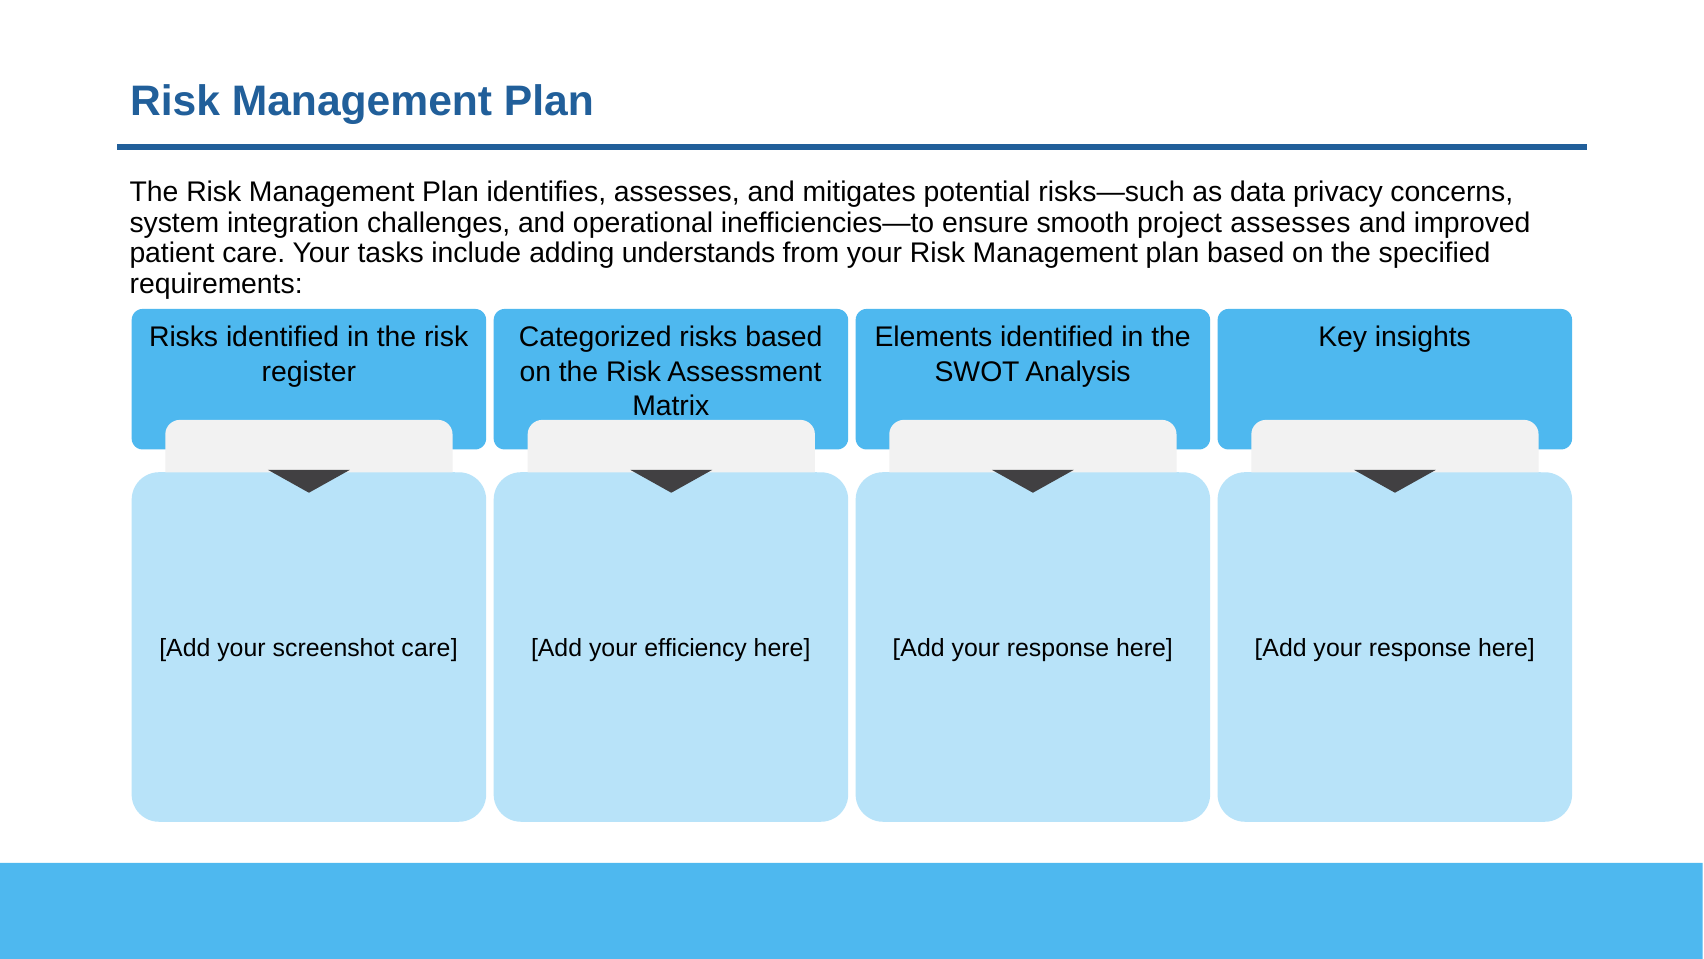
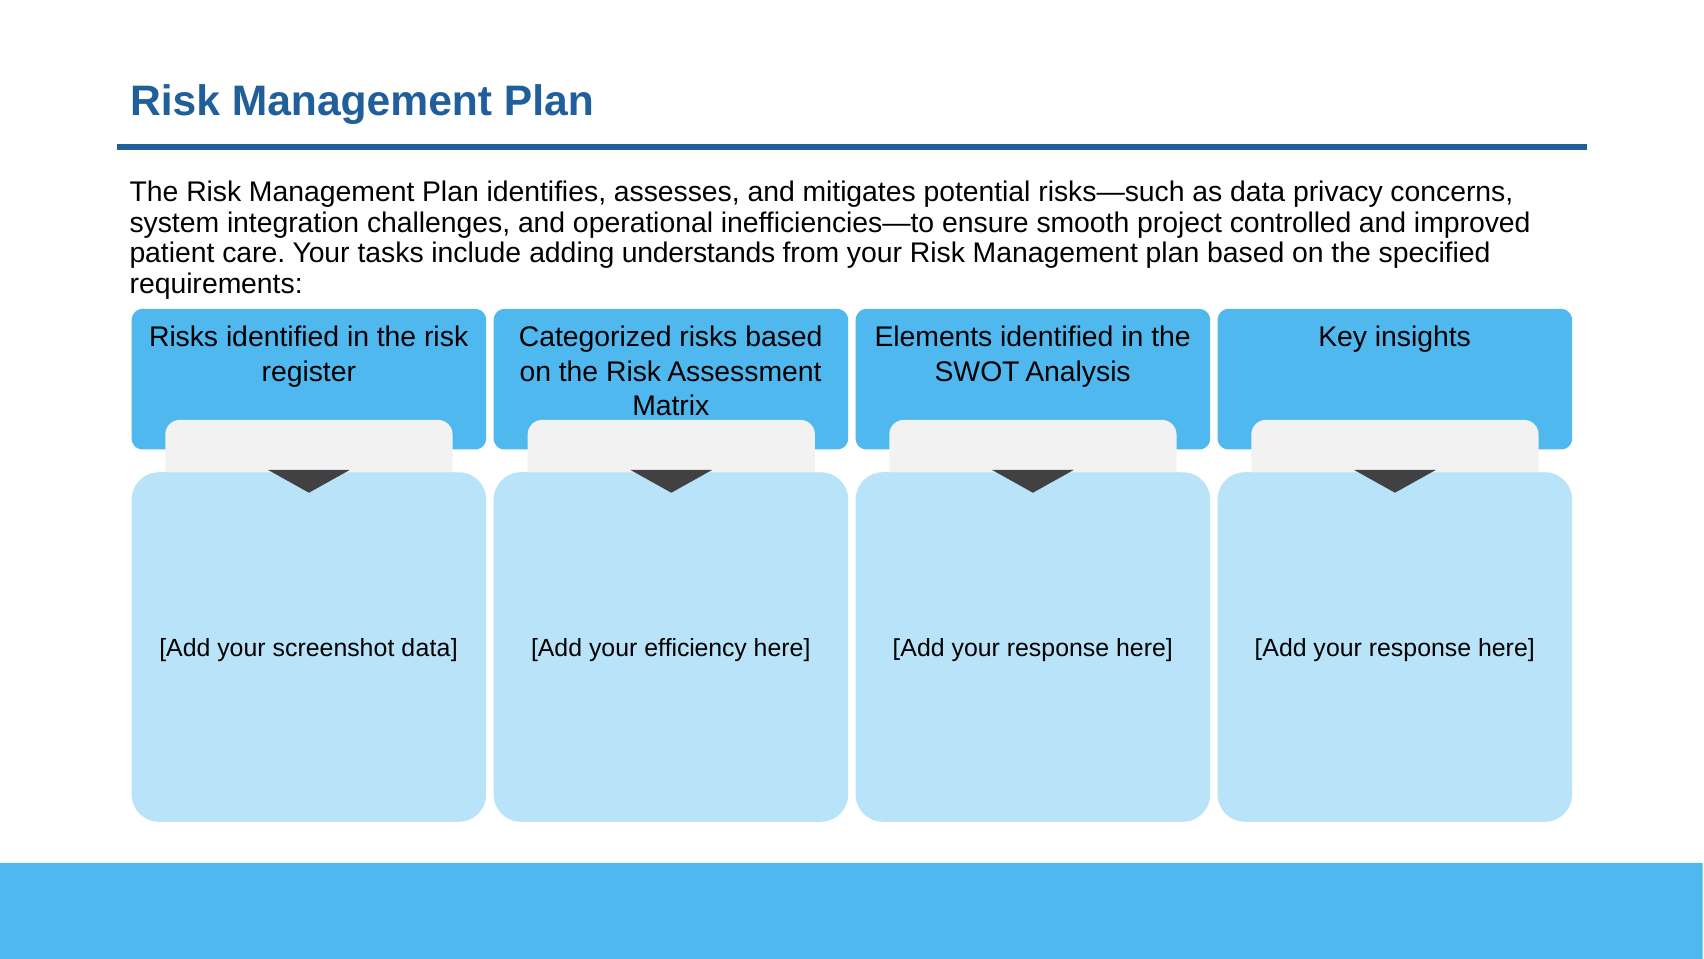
project assesses: assesses -> controlled
screenshot care: care -> data
